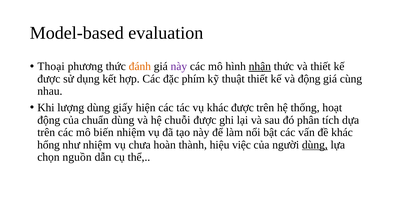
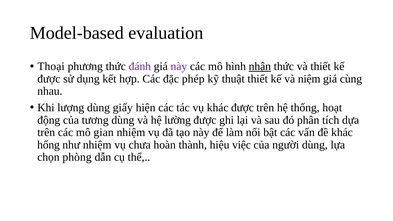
đánh colour: orange -> purple
phím: phím -> phép
và động: động -> niệm
chuẩn: chuẩn -> tương
chuỗi: chuỗi -> lường
biến: biến -> gian
dùng at (315, 145) underline: present -> none
nguồn: nguồn -> phòng
